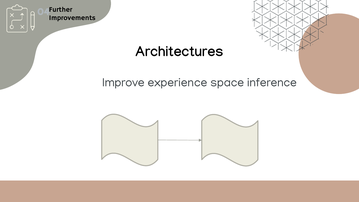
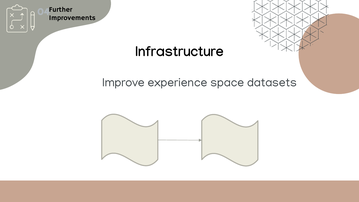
Architectures: Architectures -> Infrastructure
inference: inference -> datasets
